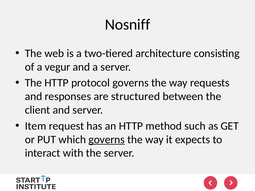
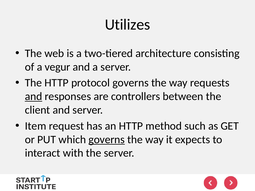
Nosniff: Nosniff -> Utilizes
and at (34, 97) underline: none -> present
structured: structured -> controllers
